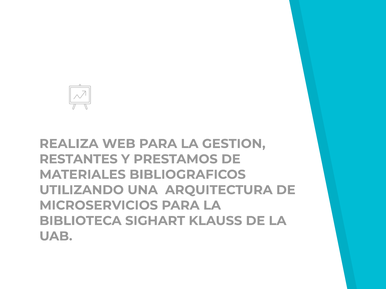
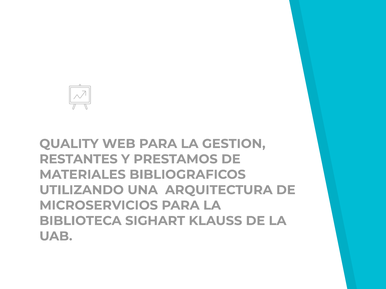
REALIZA: REALIZA -> QUALITY
